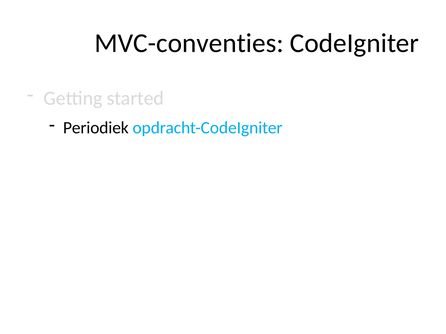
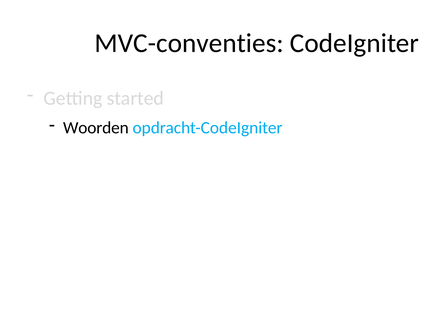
Periodiek: Periodiek -> Woorden
